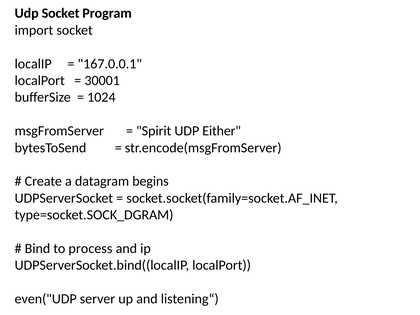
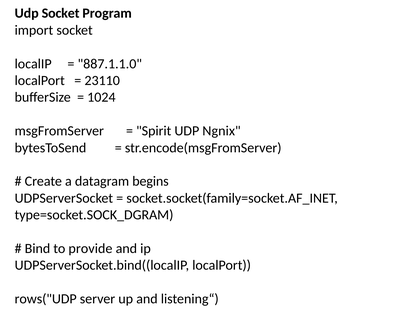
167.0.0.1: 167.0.0.1 -> 887.1.1.0
30001: 30001 -> 23110
Either: Either -> Ngnix
process: process -> provide
even("UDP: even("UDP -> rows("UDP
